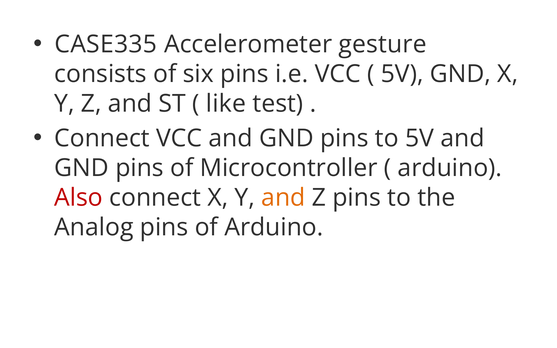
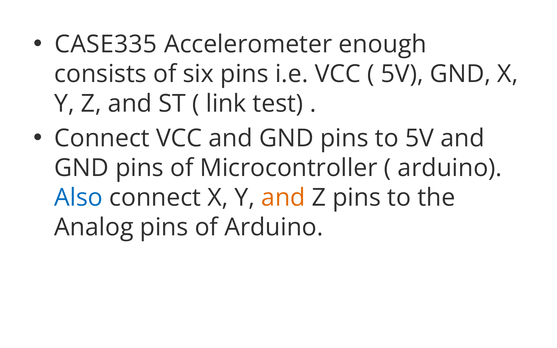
gesture: gesture -> enough
like: like -> link
Also colour: red -> blue
